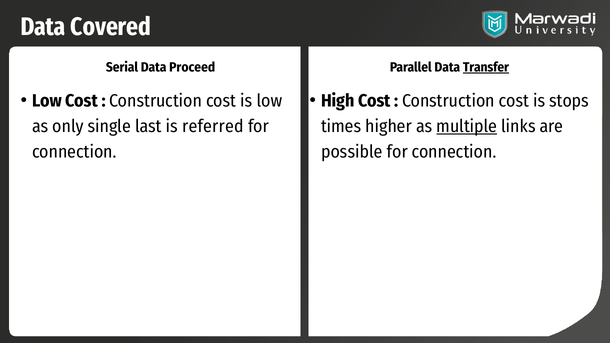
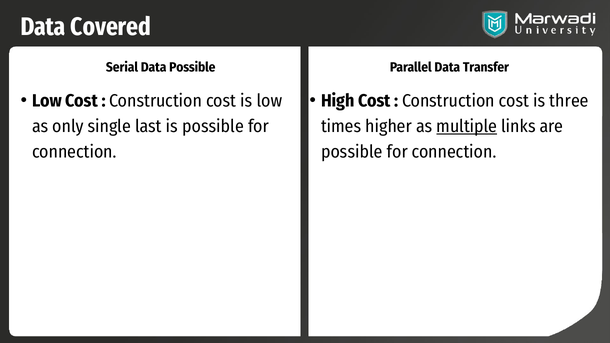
Data Proceed: Proceed -> Possible
Transfer underline: present -> none
stops: stops -> three
is referred: referred -> possible
